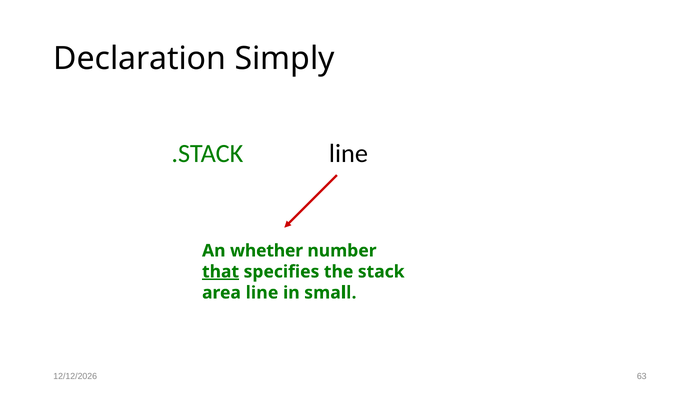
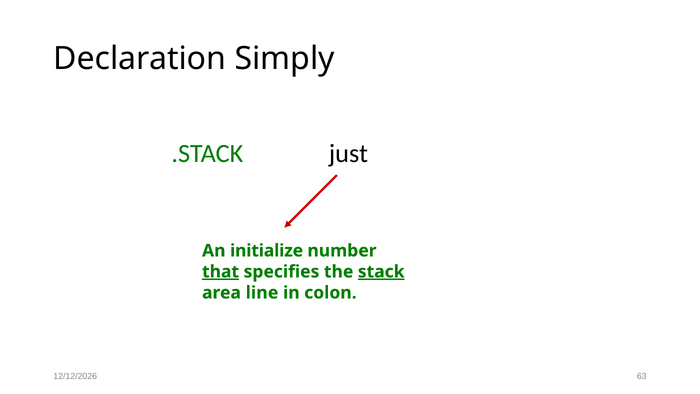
.STACK line: line -> just
whether: whether -> initialize
stack underline: none -> present
small: small -> colon
